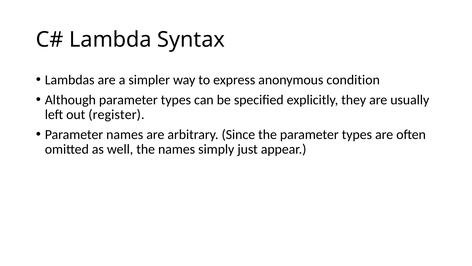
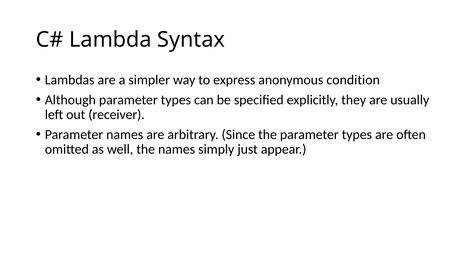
register: register -> receiver
